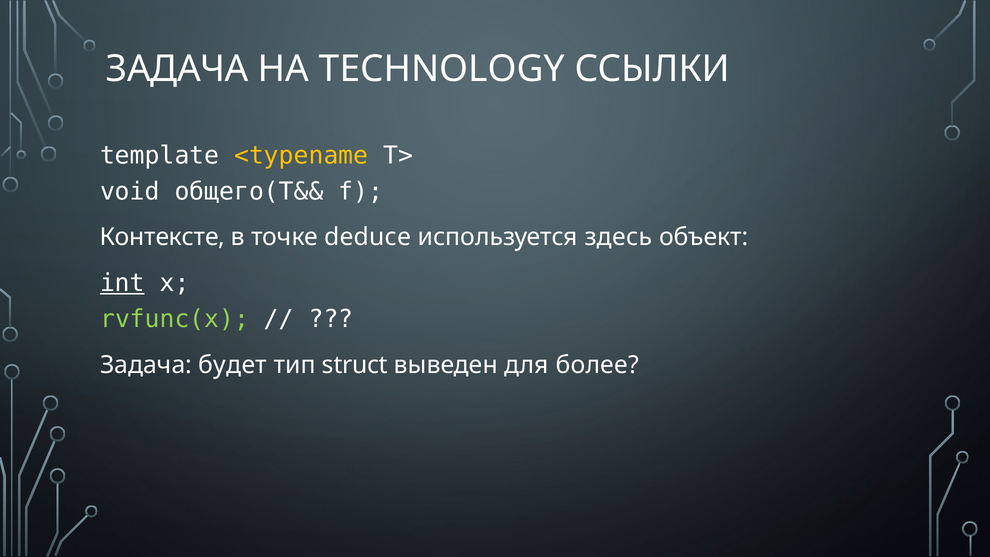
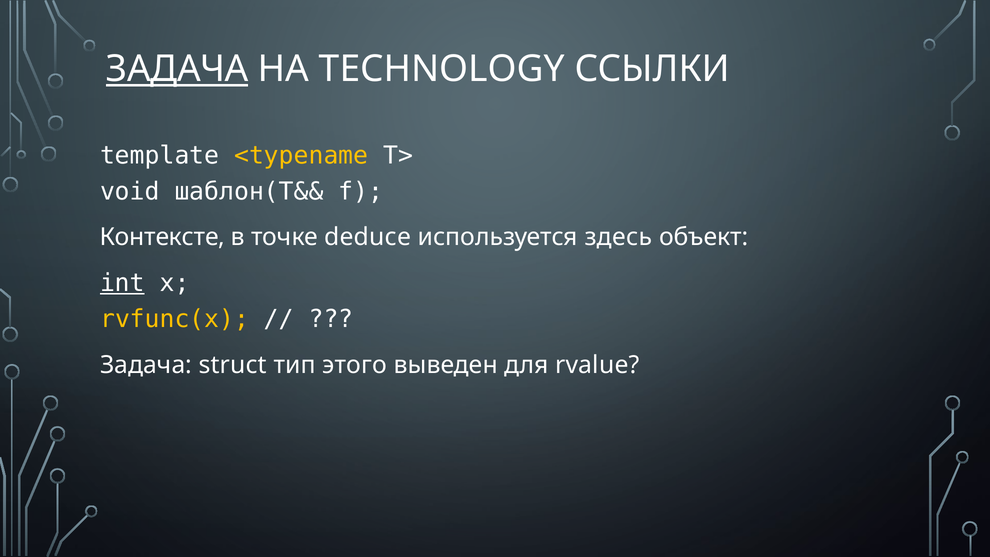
ЗАДАЧА at (177, 69) underline: none -> present
общего(T&&: общего(T&& -> шаблон(T&&
rvfunc(x colour: light green -> yellow
будет: будет -> struct
struct: struct -> этого
более: более -> rvalue
